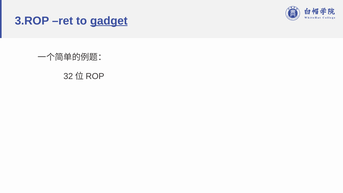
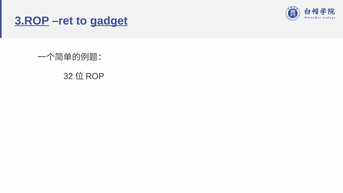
3.ROP underline: none -> present
